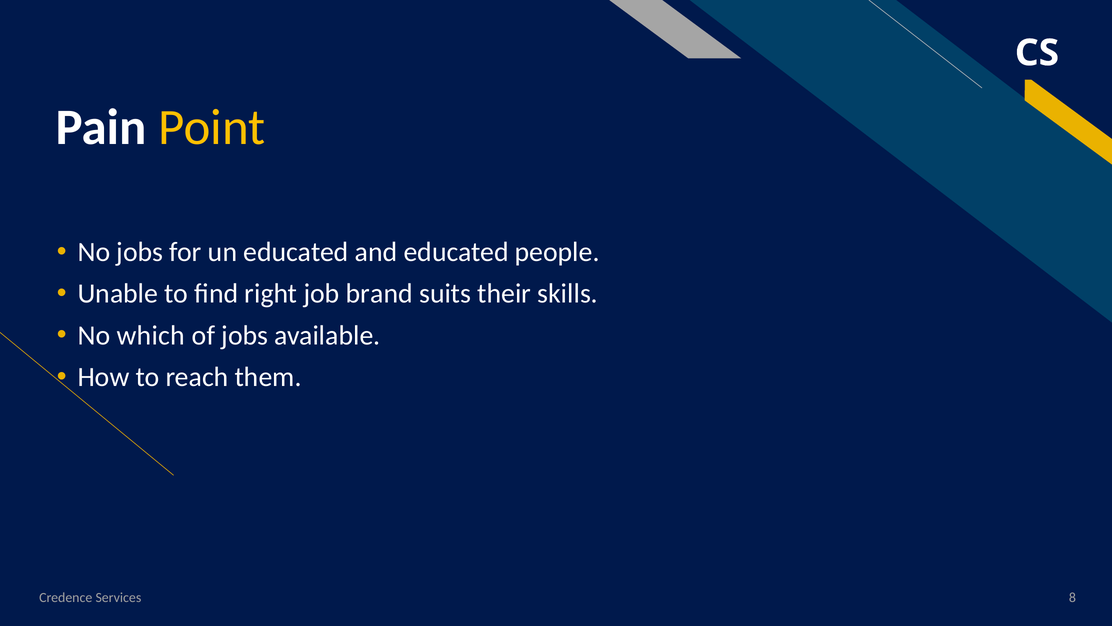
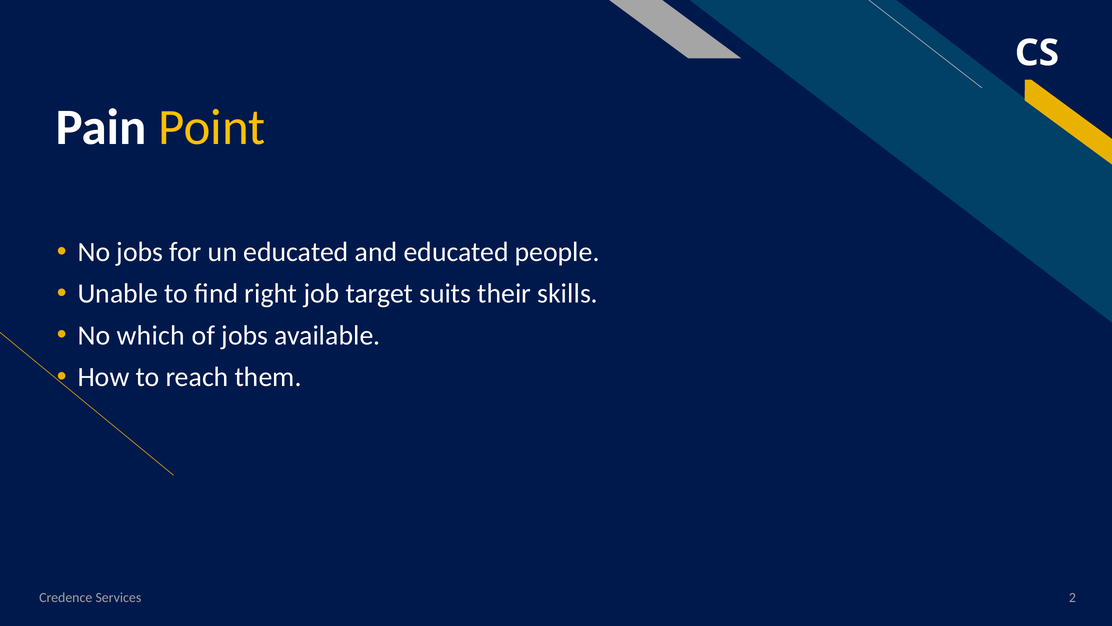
brand: brand -> target
8: 8 -> 2
